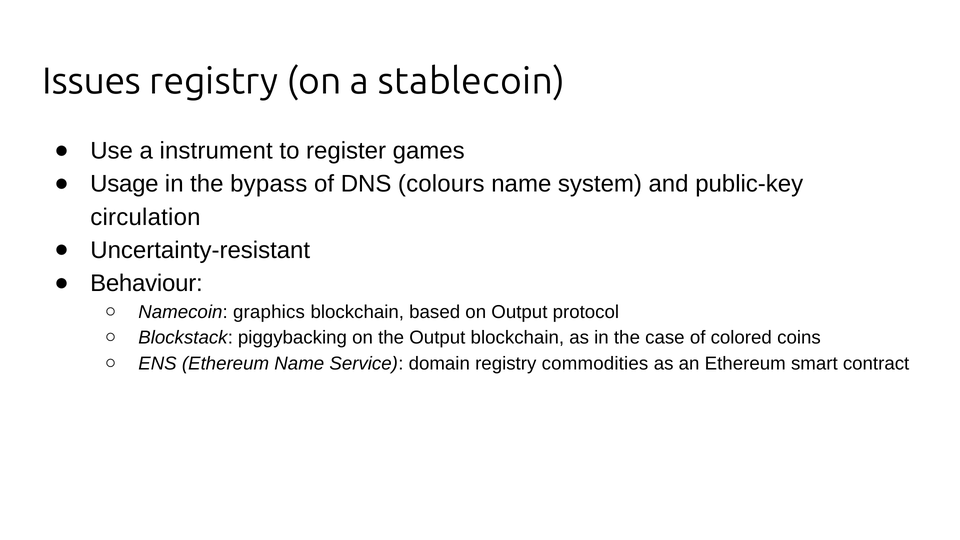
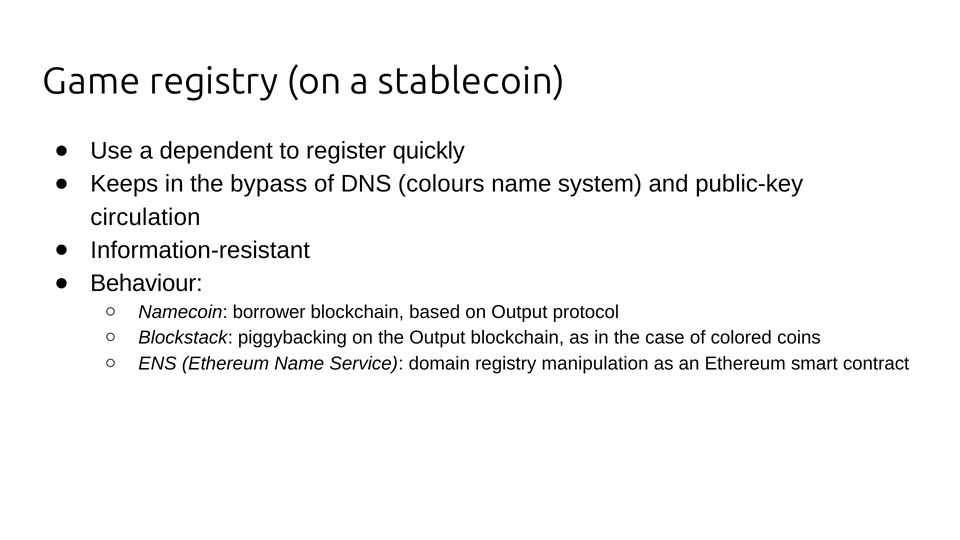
Issues: Issues -> Game
instrument: instrument -> dependent
games: games -> quickly
Usage: Usage -> Keeps
Uncertainty-resistant: Uncertainty-resistant -> Information-resistant
graphics: graphics -> borrower
commodities: commodities -> manipulation
